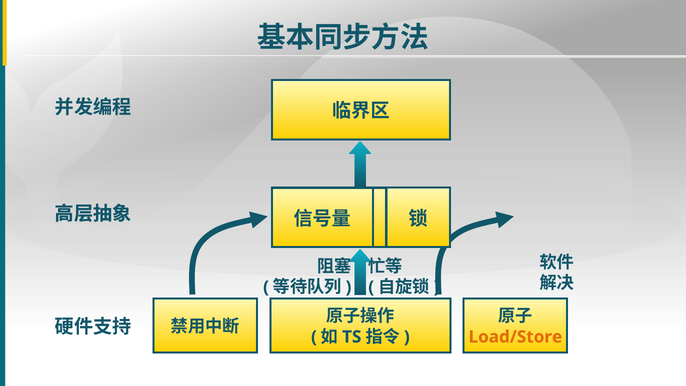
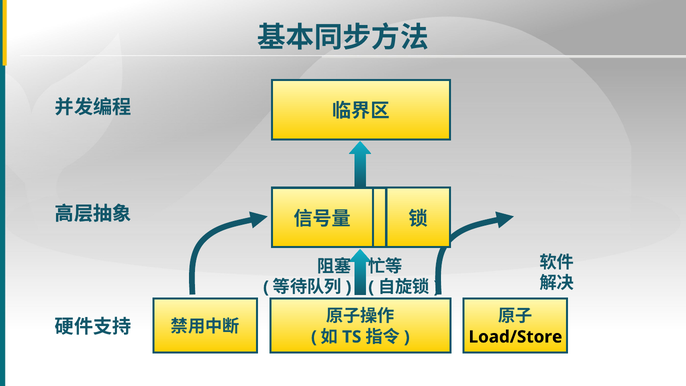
Load/Store colour: orange -> black
